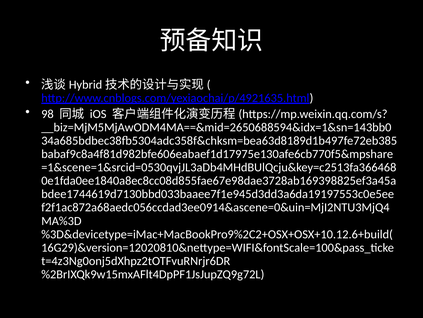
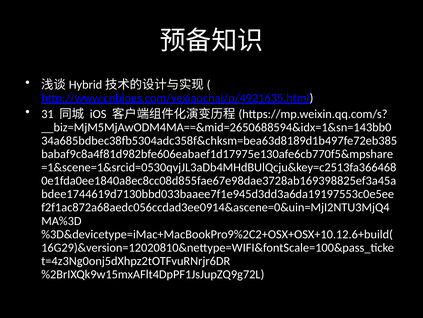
98: 98 -> 31
